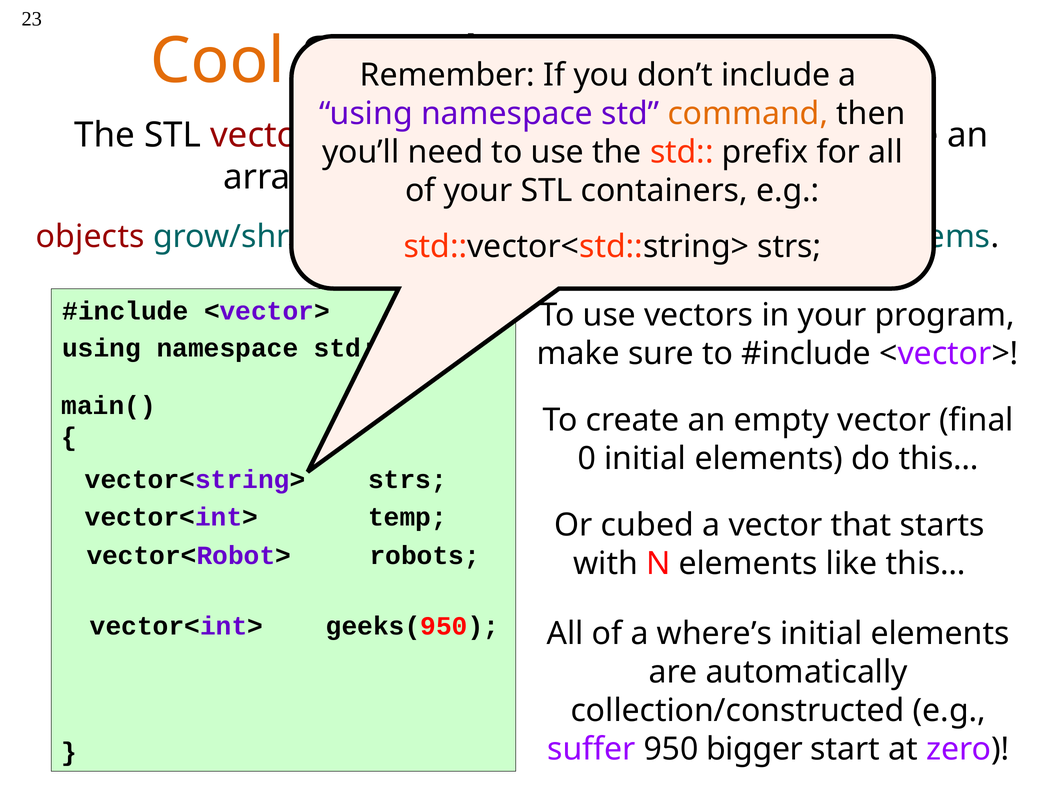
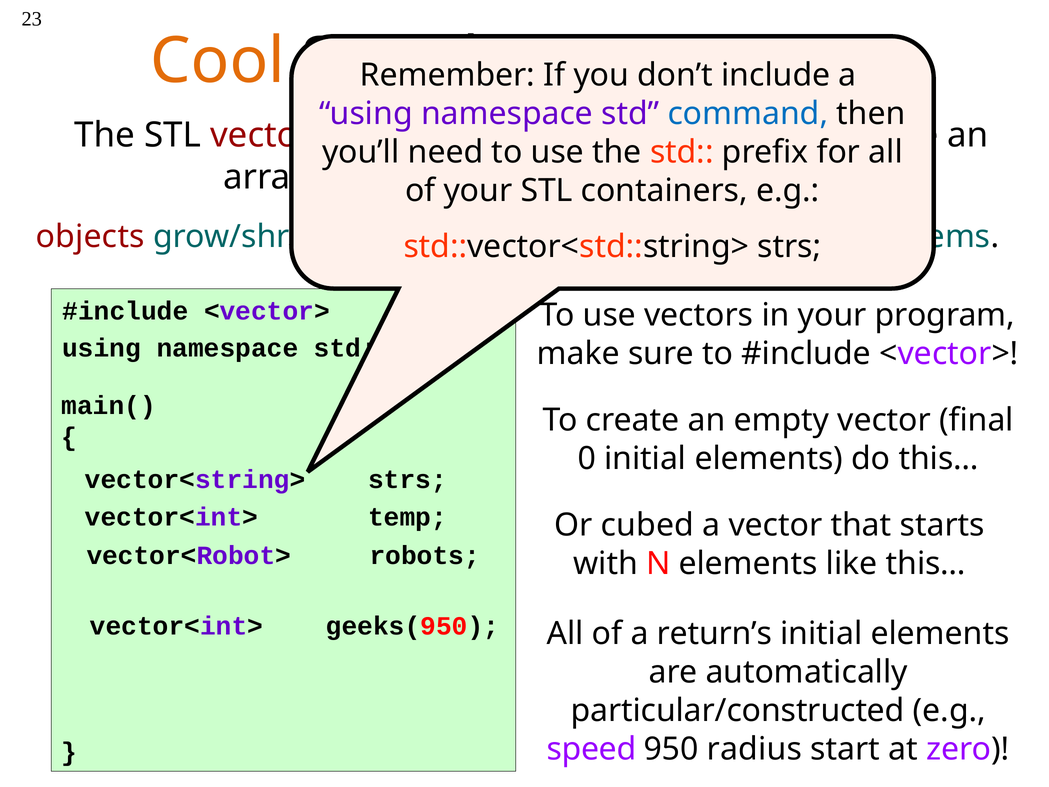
command colour: orange -> blue
where’s: where’s -> return’s
collection/constructed: collection/constructed -> particular/constructed
suffer: suffer -> speed
bigger: bigger -> radius
